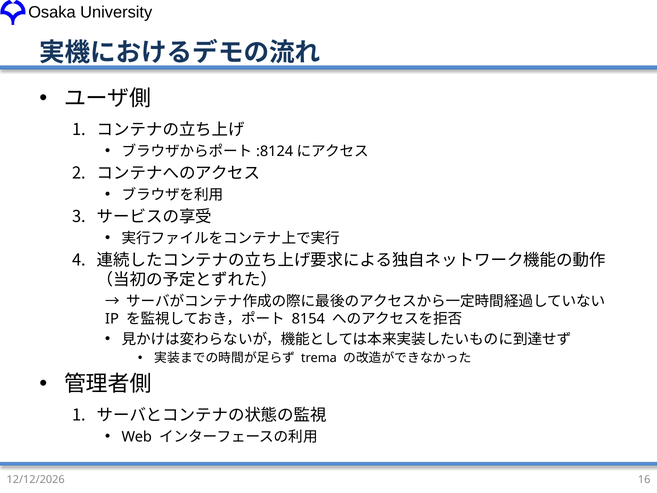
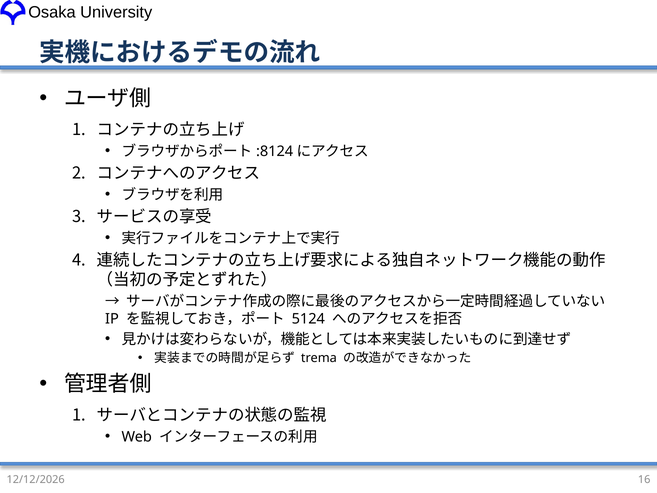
8154: 8154 -> 5124
